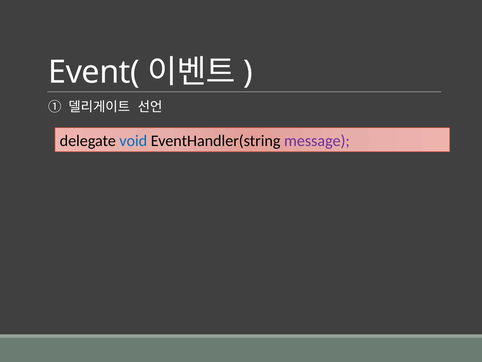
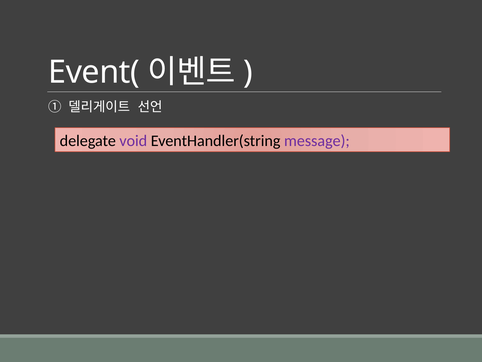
void colour: blue -> purple
